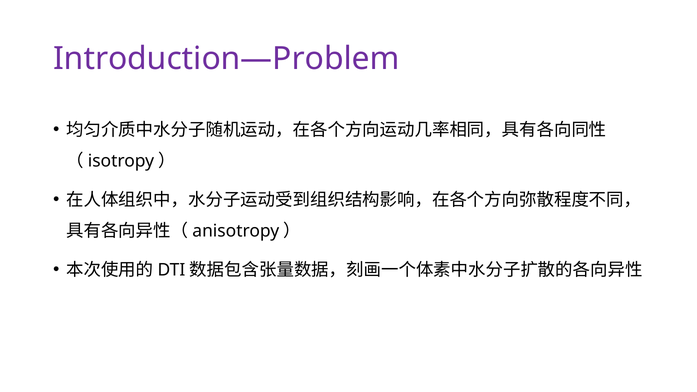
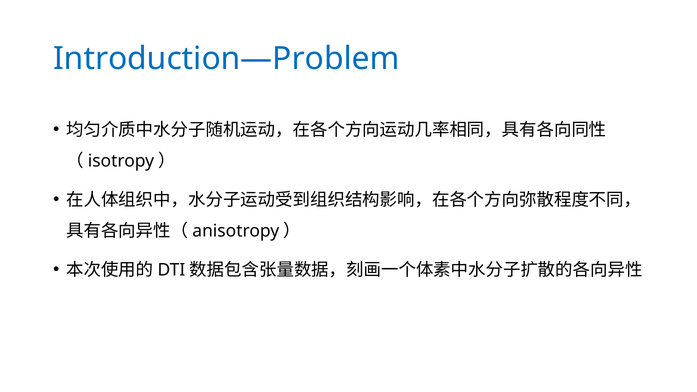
Introduction—Problem colour: purple -> blue
